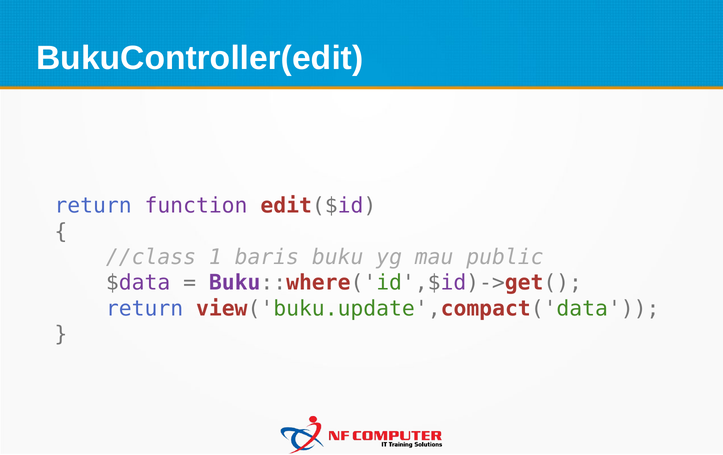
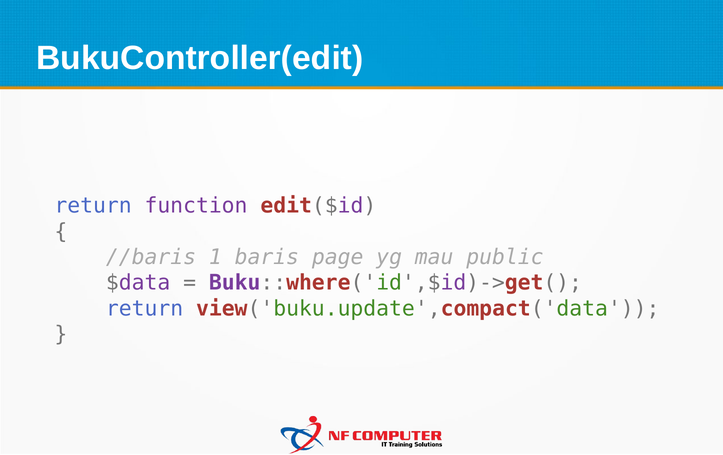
//class: //class -> //baris
buku: buku -> page
